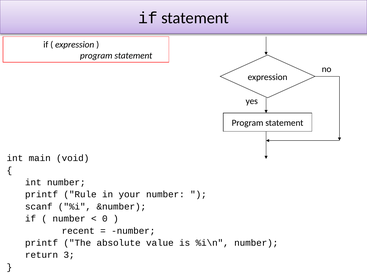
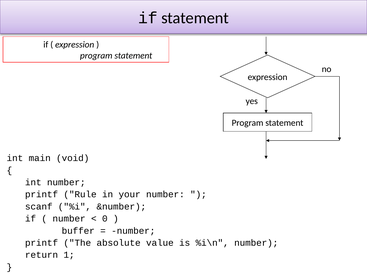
recent: recent -> buffer
3: 3 -> 1
